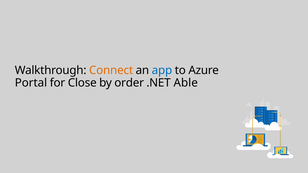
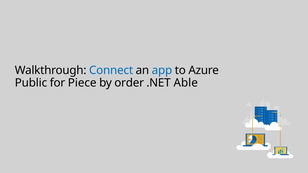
Connect colour: orange -> blue
Portal: Portal -> Public
Close: Close -> Piece
